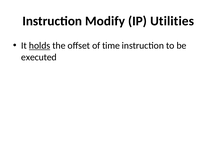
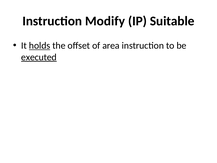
Utilities: Utilities -> Suitable
time: time -> area
executed underline: none -> present
